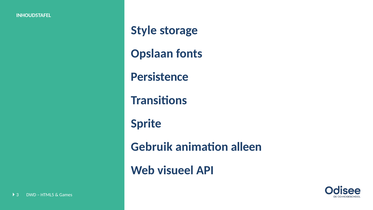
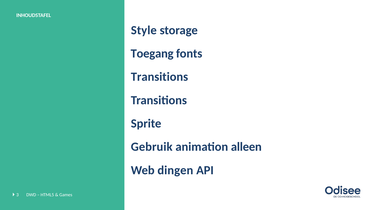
Opslaan: Opslaan -> Toegang
Persistence at (160, 77): Persistence -> Transitions
visueel: visueel -> dingen
